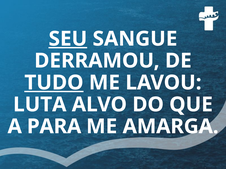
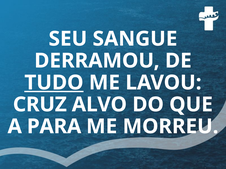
SEU underline: present -> none
LUTA: LUTA -> CRUZ
AMARGA: AMARGA -> MORREU
